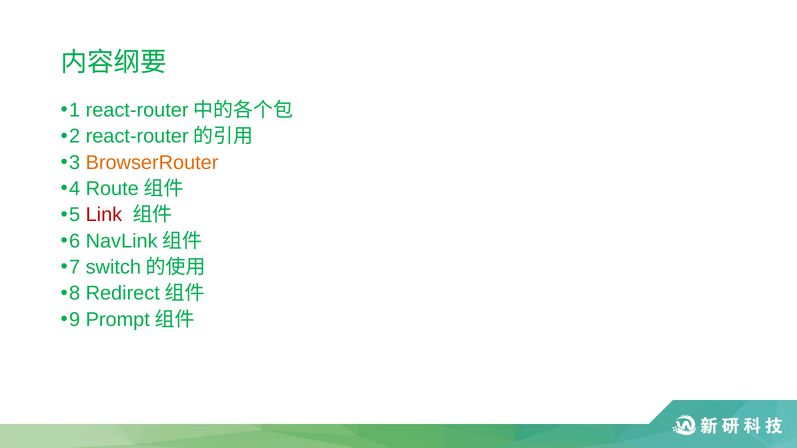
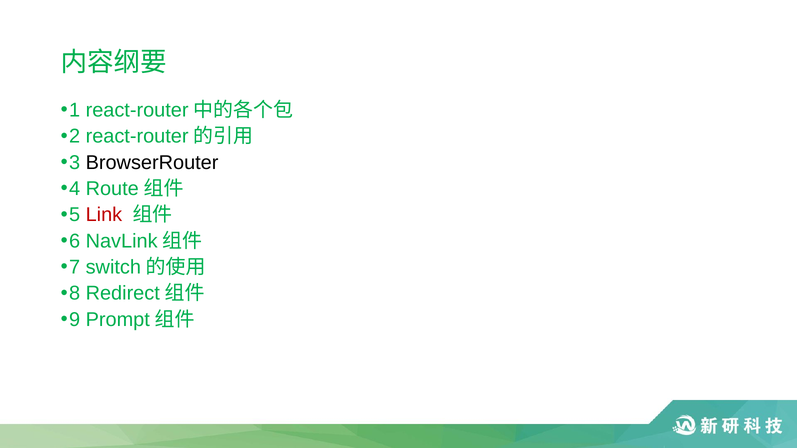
BrowserRouter colour: orange -> black
